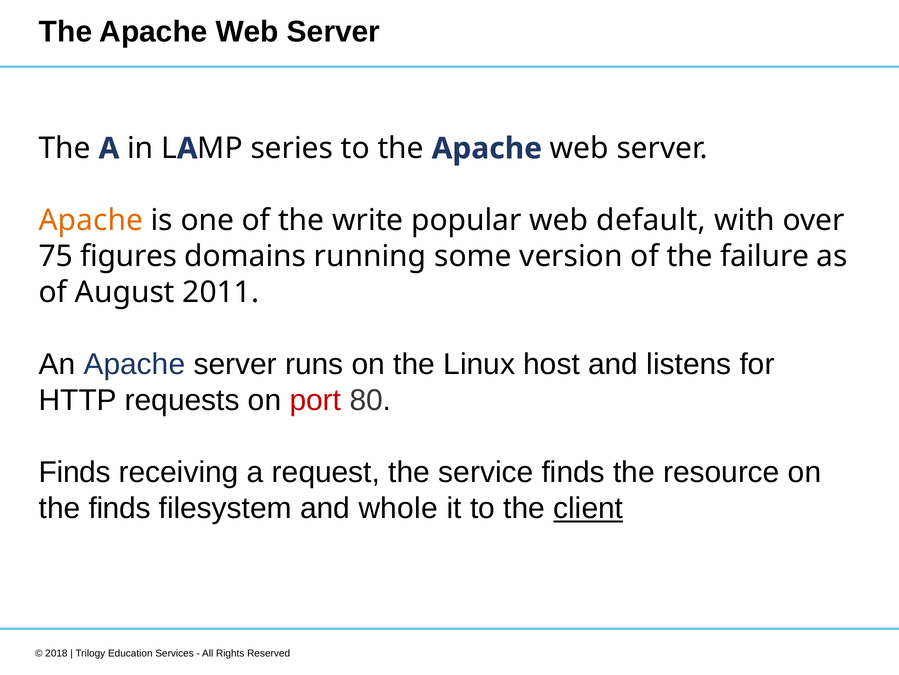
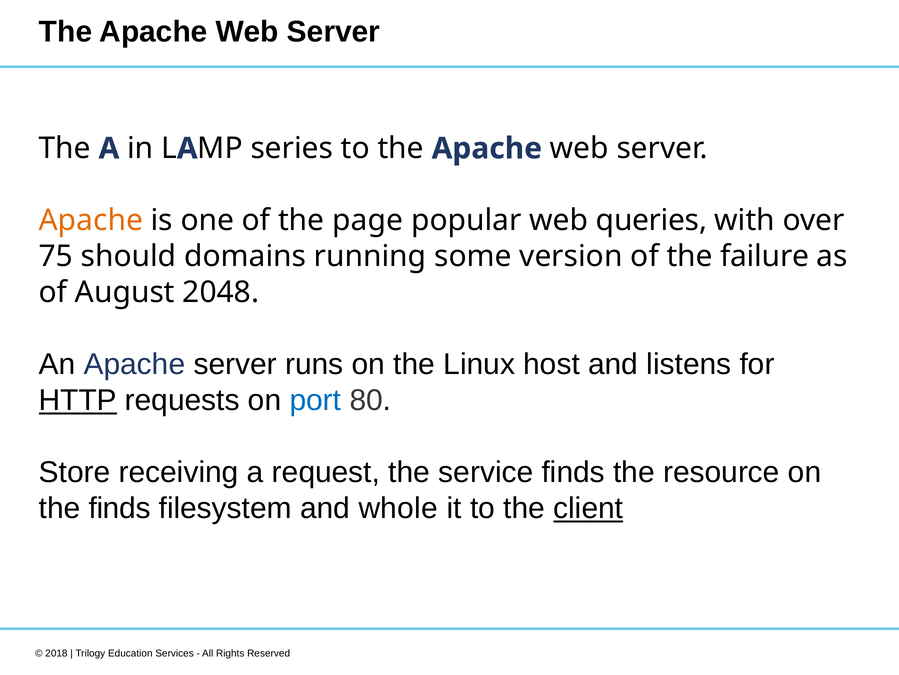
write: write -> page
default: default -> queries
figures: figures -> should
2011: 2011 -> 2048
HTTP underline: none -> present
port colour: red -> blue
Finds at (75, 472): Finds -> Store
